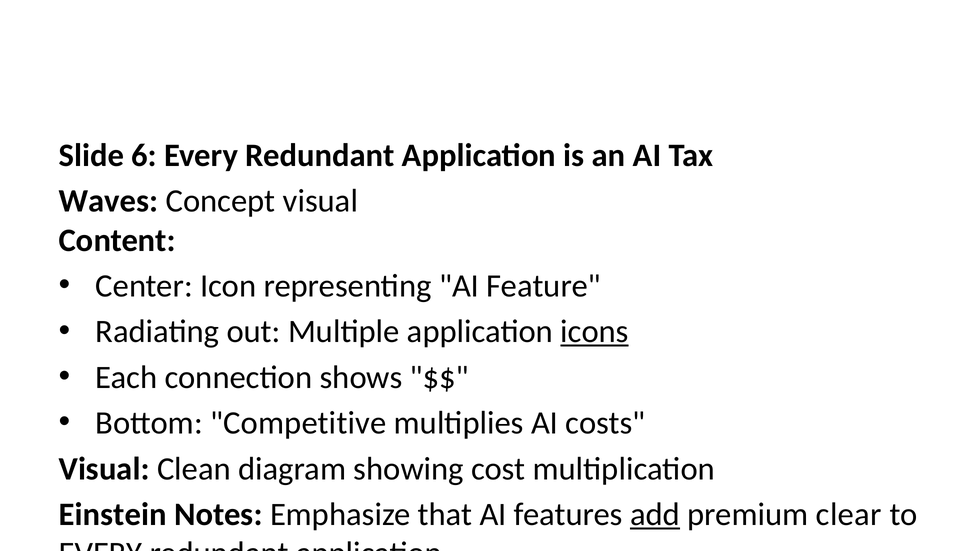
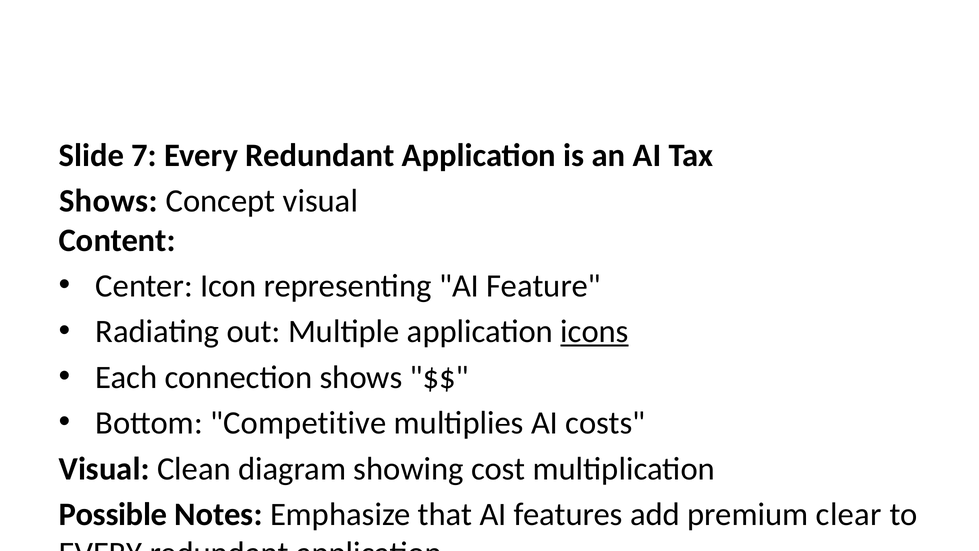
6: 6 -> 7
Waves at (109, 201): Waves -> Shows
Einstein: Einstein -> Possible
add underline: present -> none
